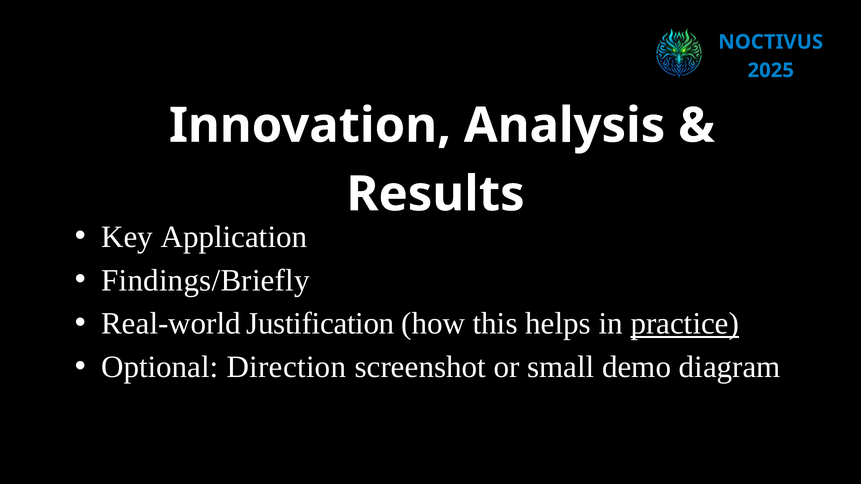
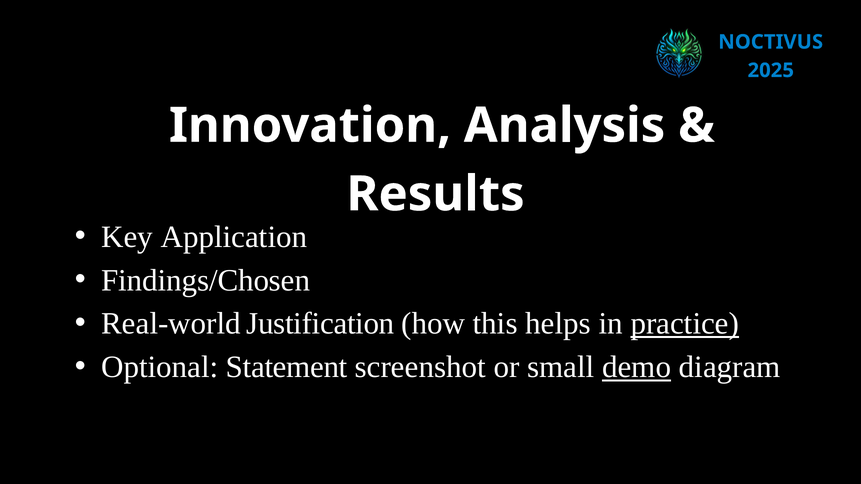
Findings/Briefly: Findings/Briefly -> Findings/Chosen
Direction: Direction -> Statement
demo underline: none -> present
